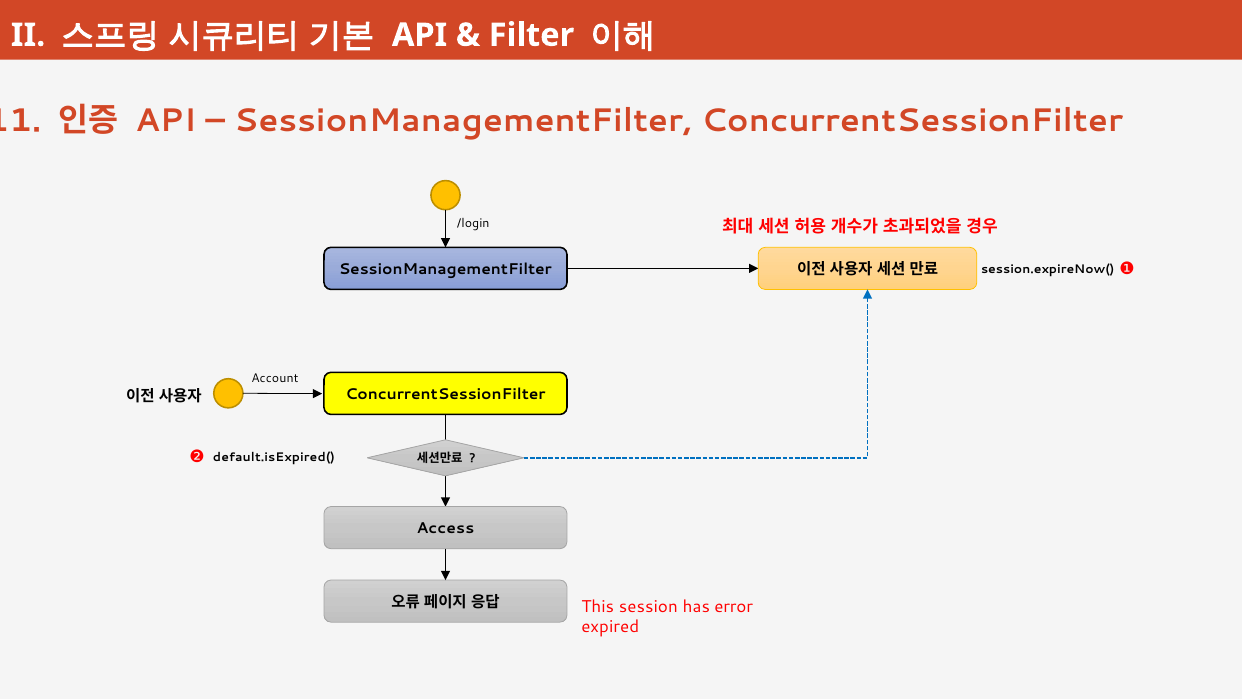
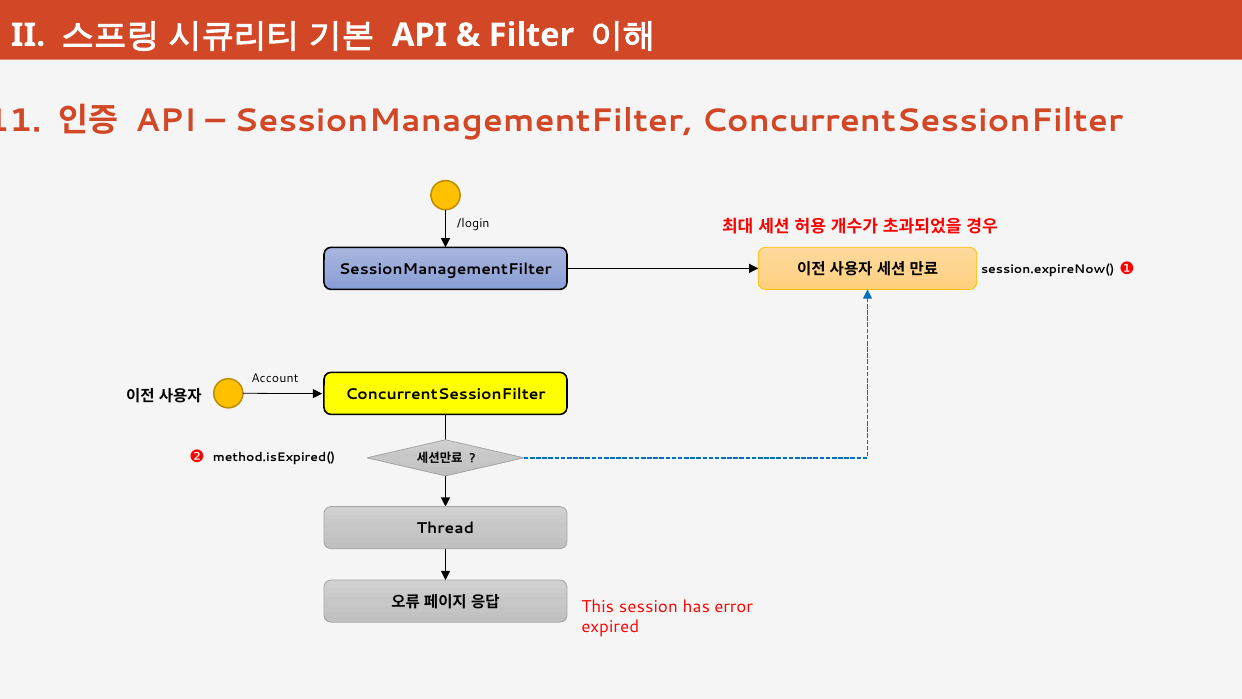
default.isExpired(: default.isExpired( -> method.isExpired(
Access: Access -> Thread
